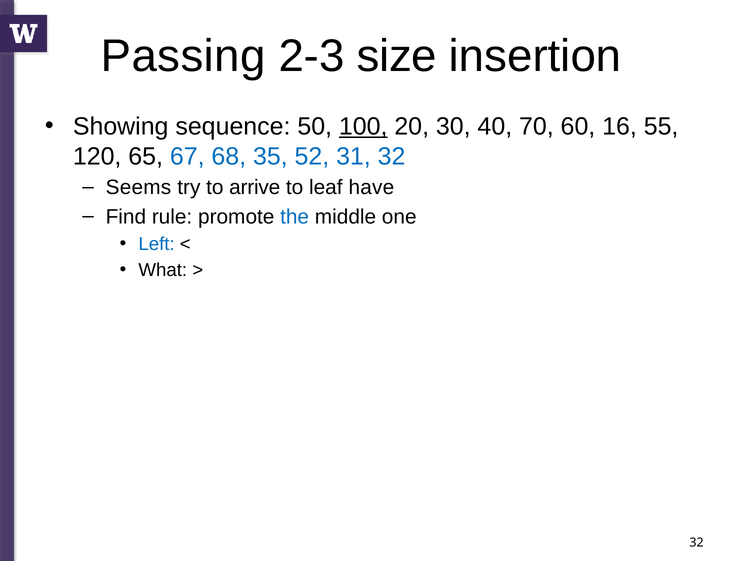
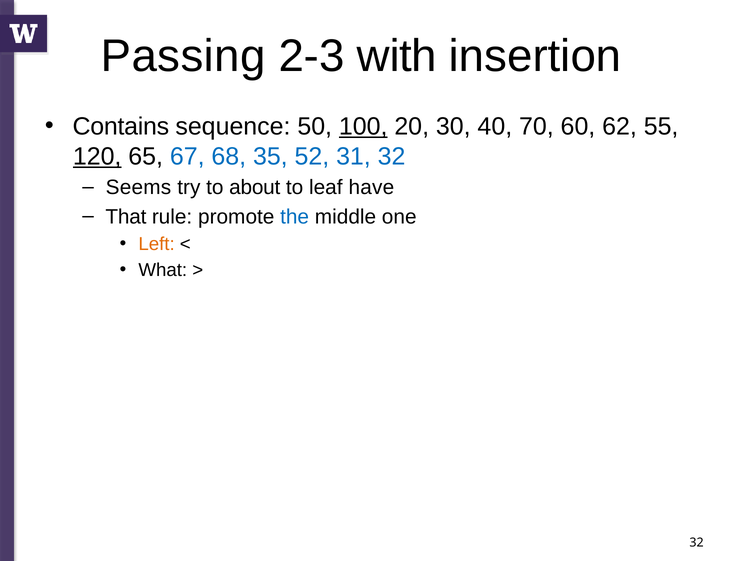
size: size -> with
Showing: Showing -> Contains
16: 16 -> 62
120 underline: none -> present
arrive: arrive -> about
Find: Find -> That
Left colour: blue -> orange
